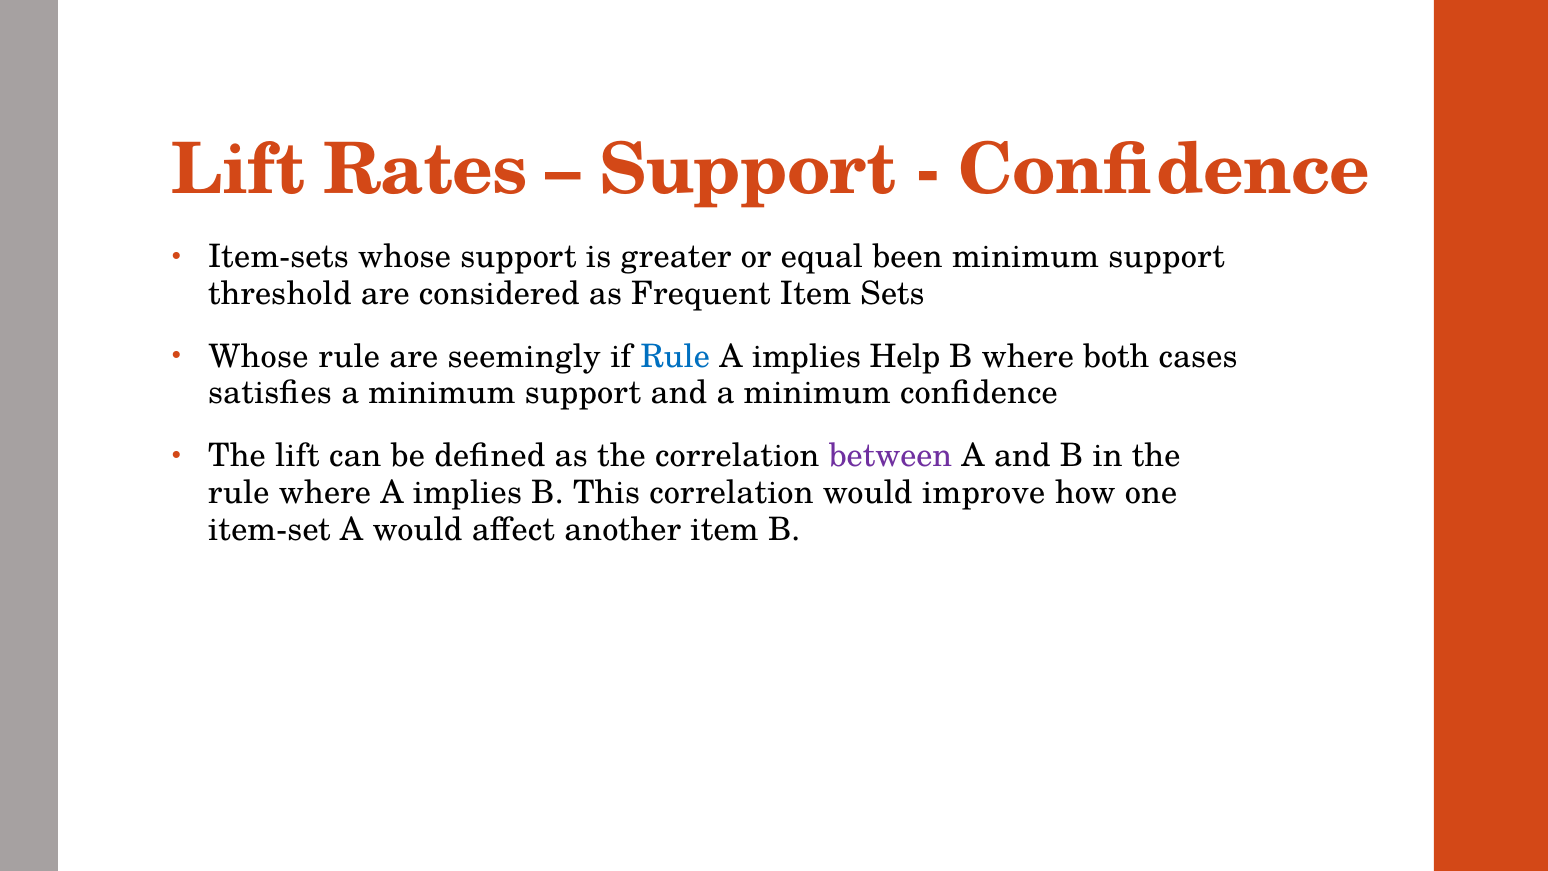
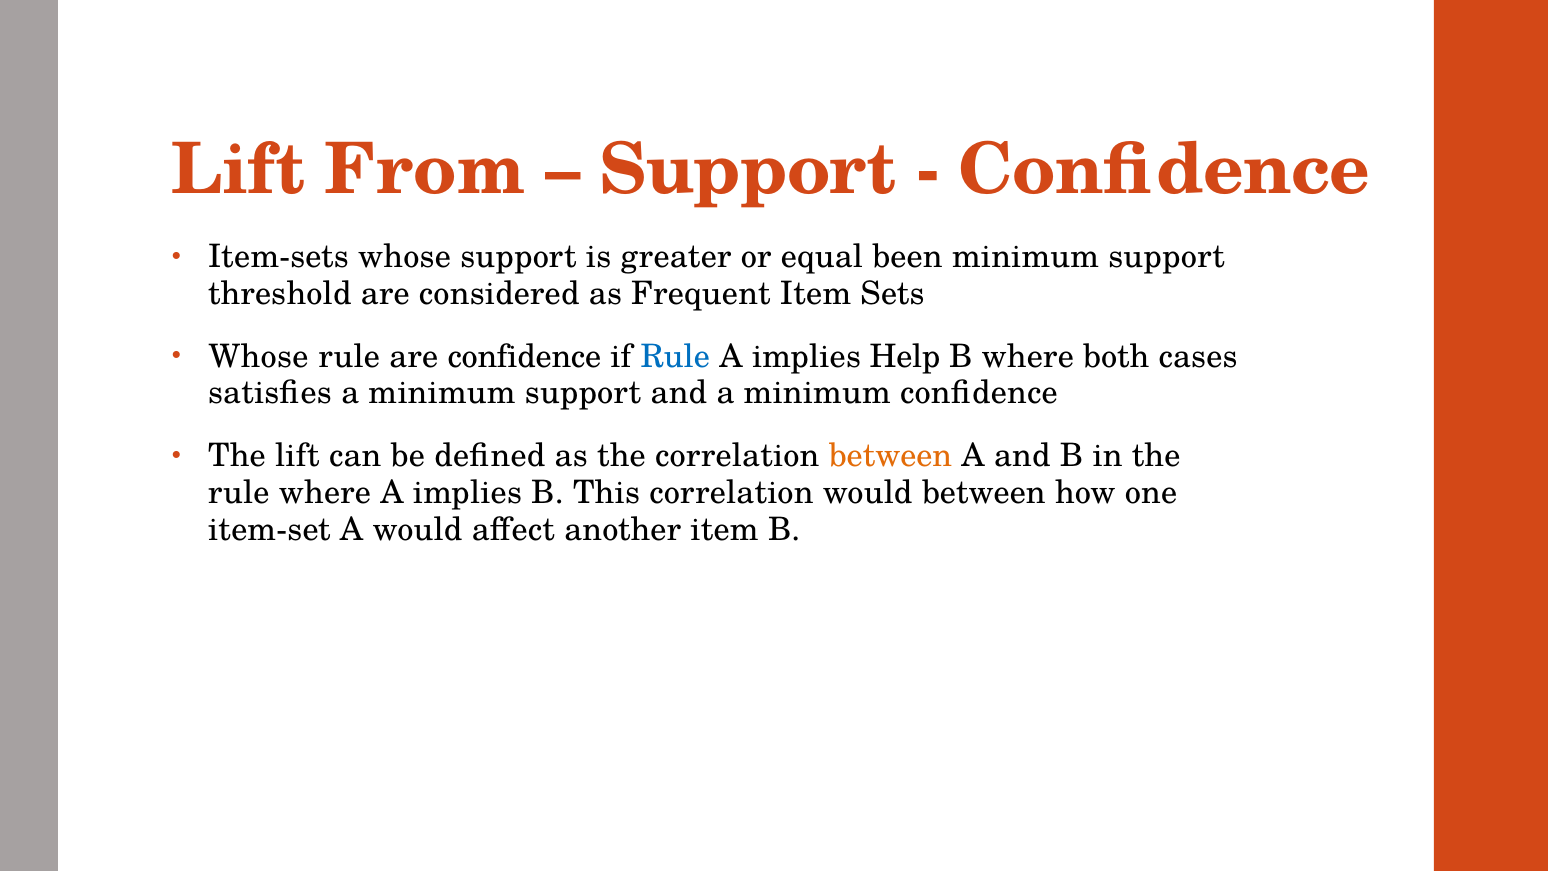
Rates: Rates -> From
are seemingly: seemingly -> confidence
between at (891, 456) colour: purple -> orange
would improve: improve -> between
